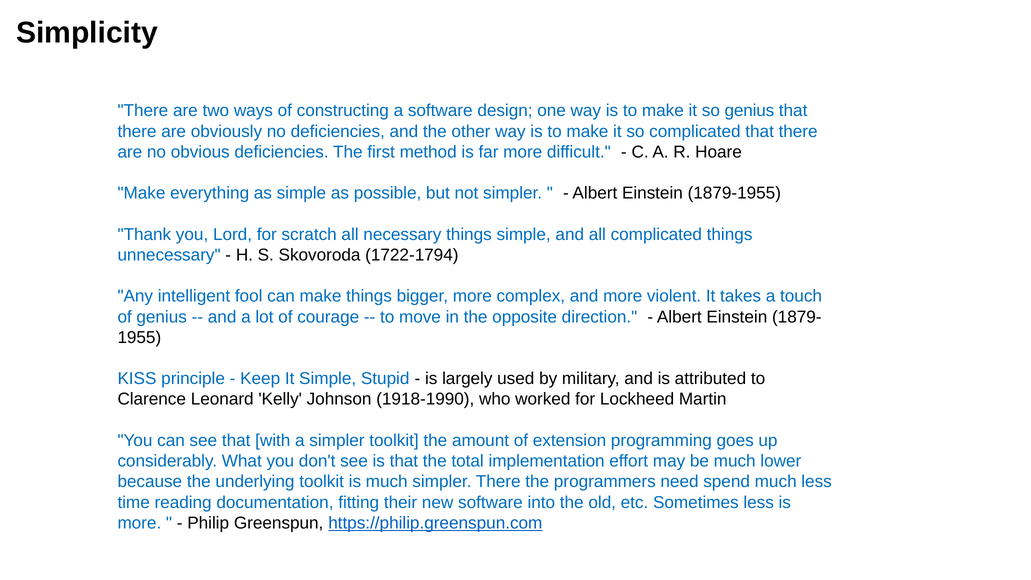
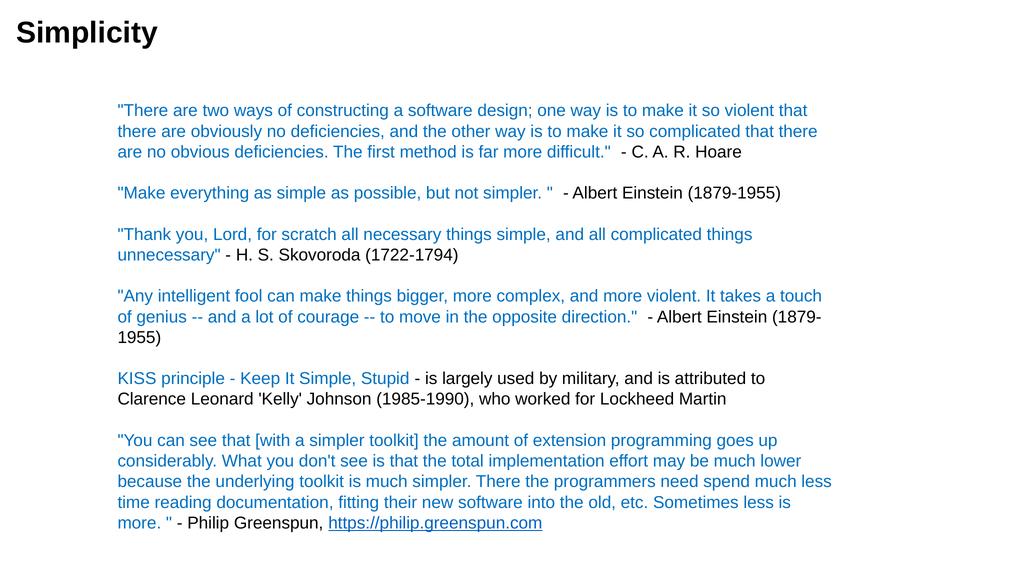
so genius: genius -> violent
1918-1990: 1918-1990 -> 1985-1990
